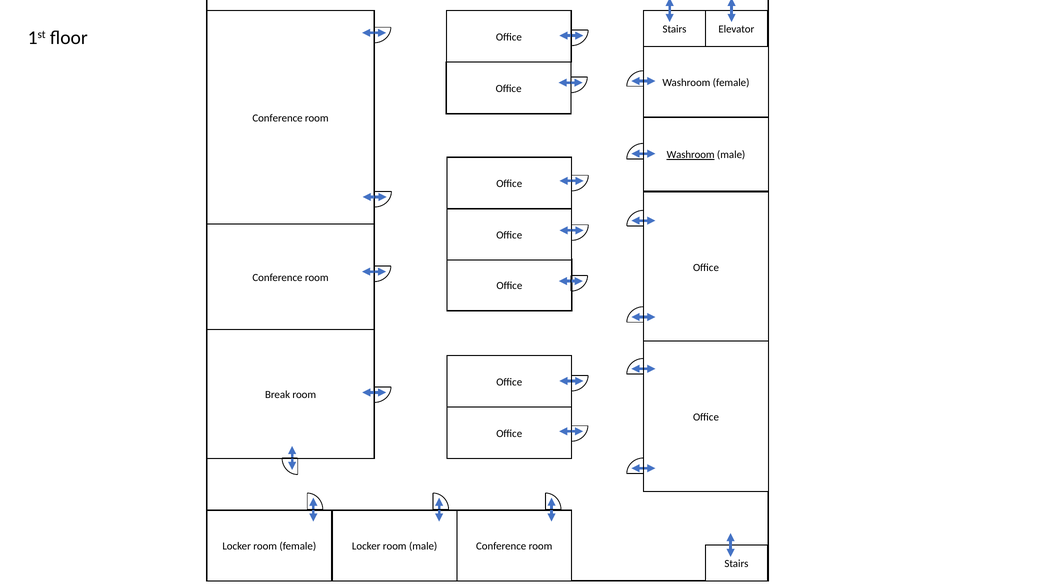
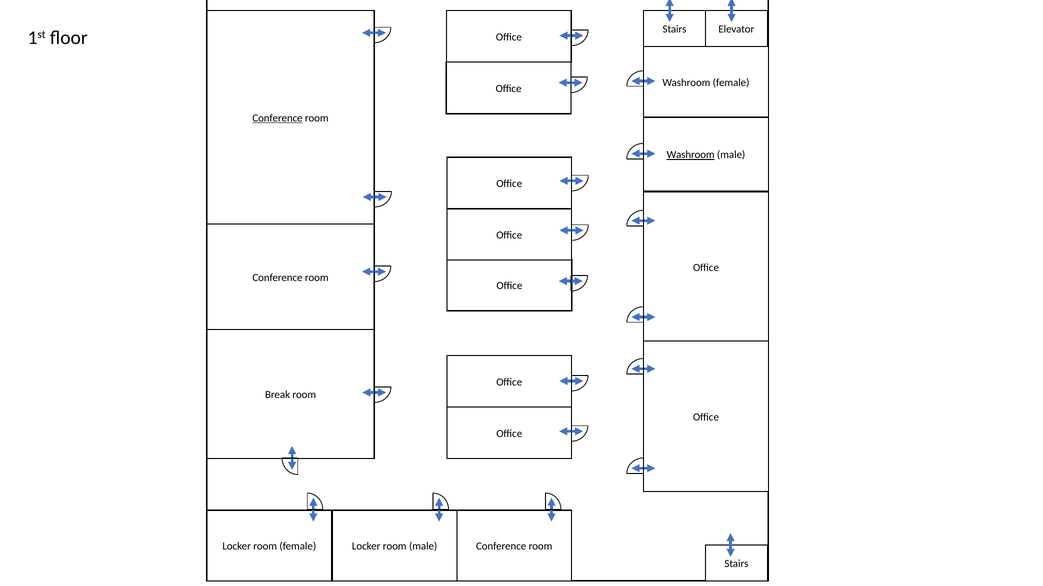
Conference at (278, 118) underline: none -> present
